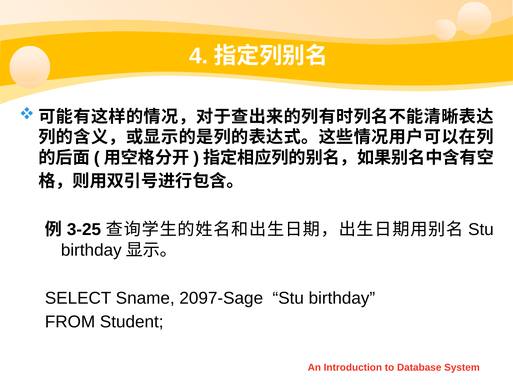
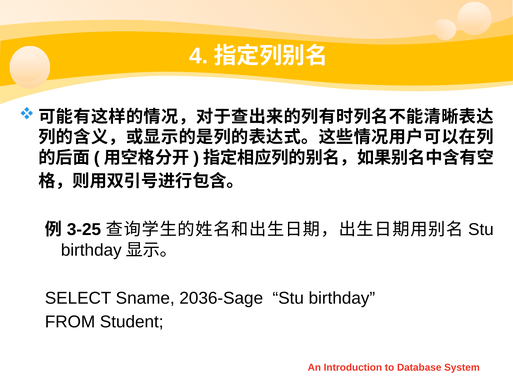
2097-Sage: 2097-Sage -> 2036-Sage
